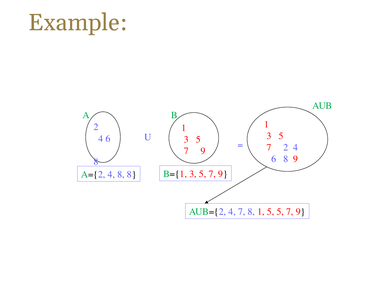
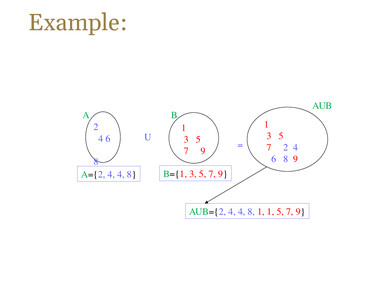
A={2 4 8: 8 -> 4
AUB={2 4 7: 7 -> 4
1 5: 5 -> 1
